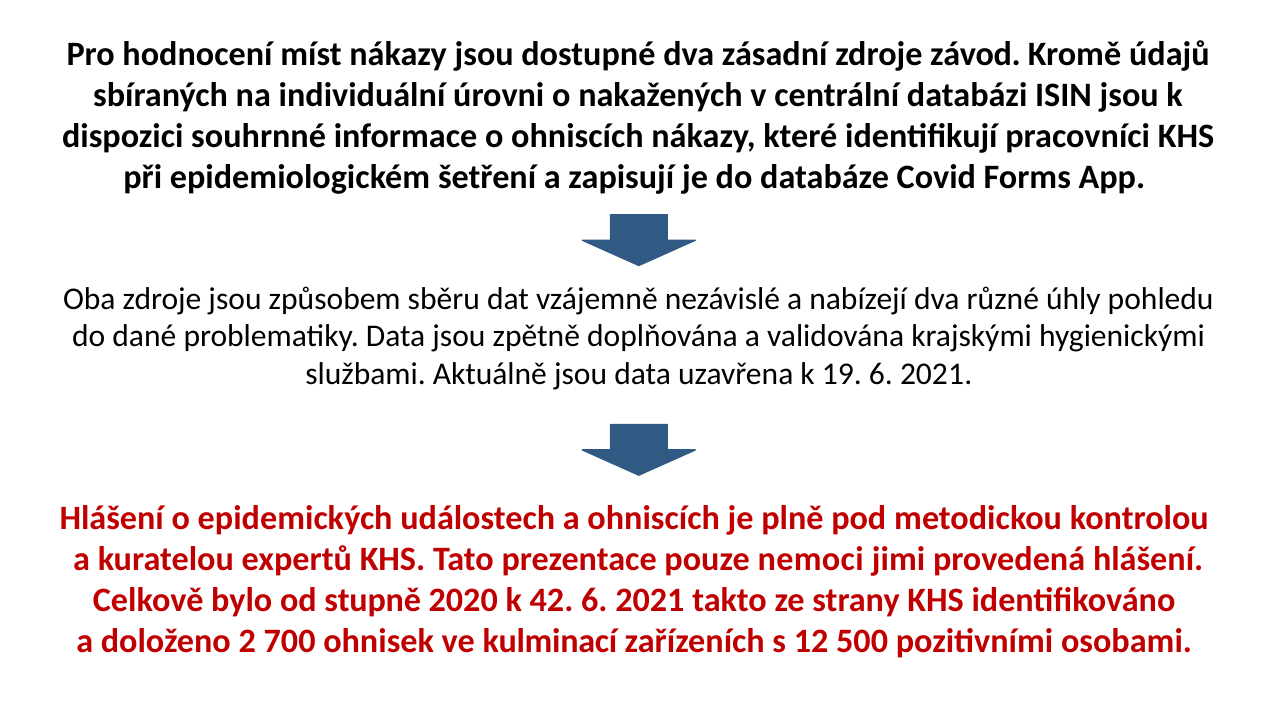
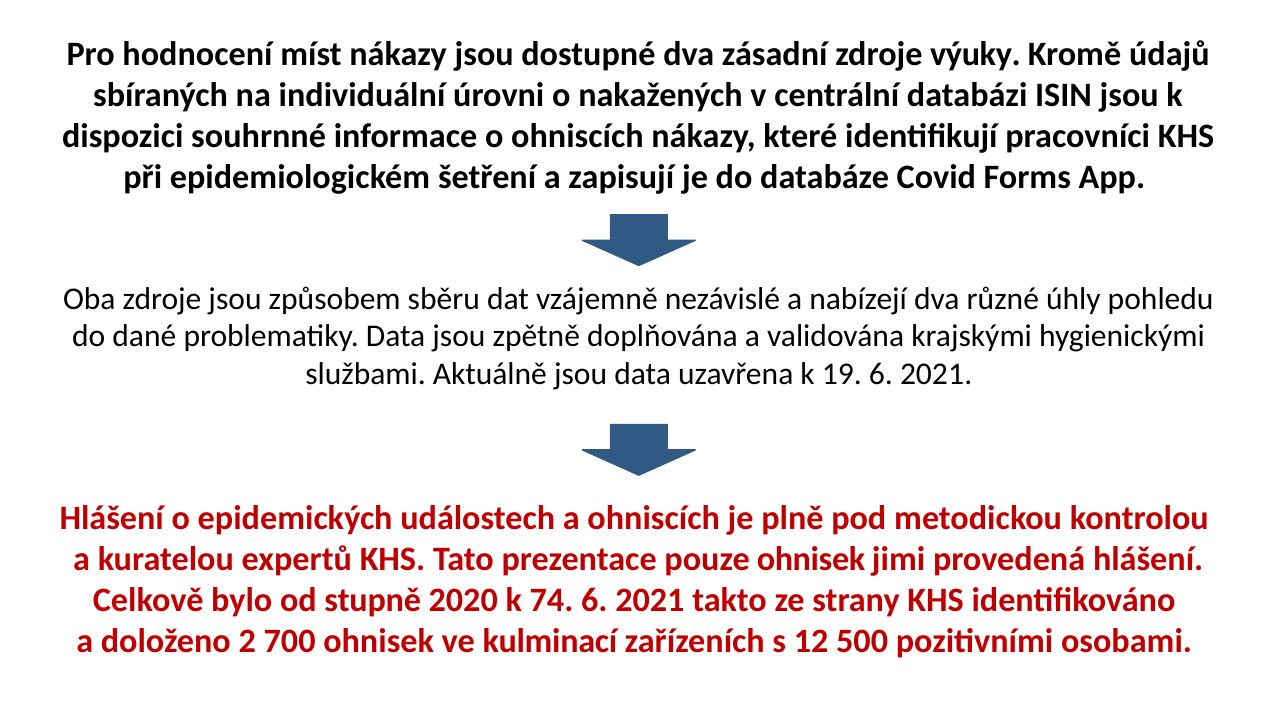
závod: závod -> výuky
pouze nemoci: nemoci -> ohnisek
42: 42 -> 74
